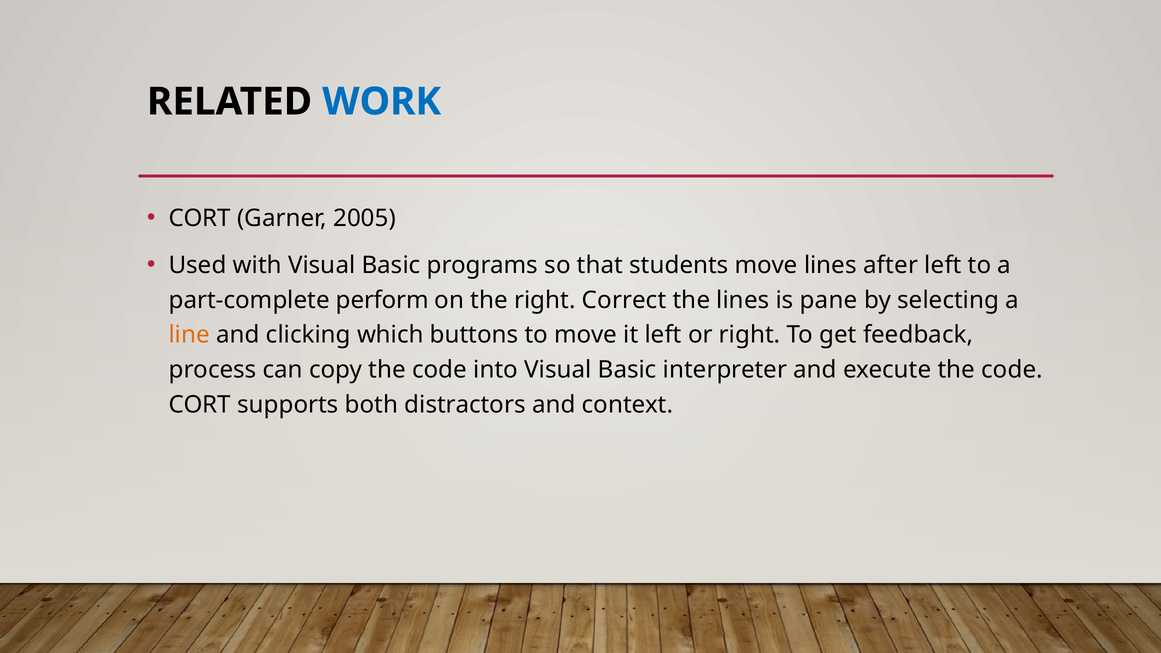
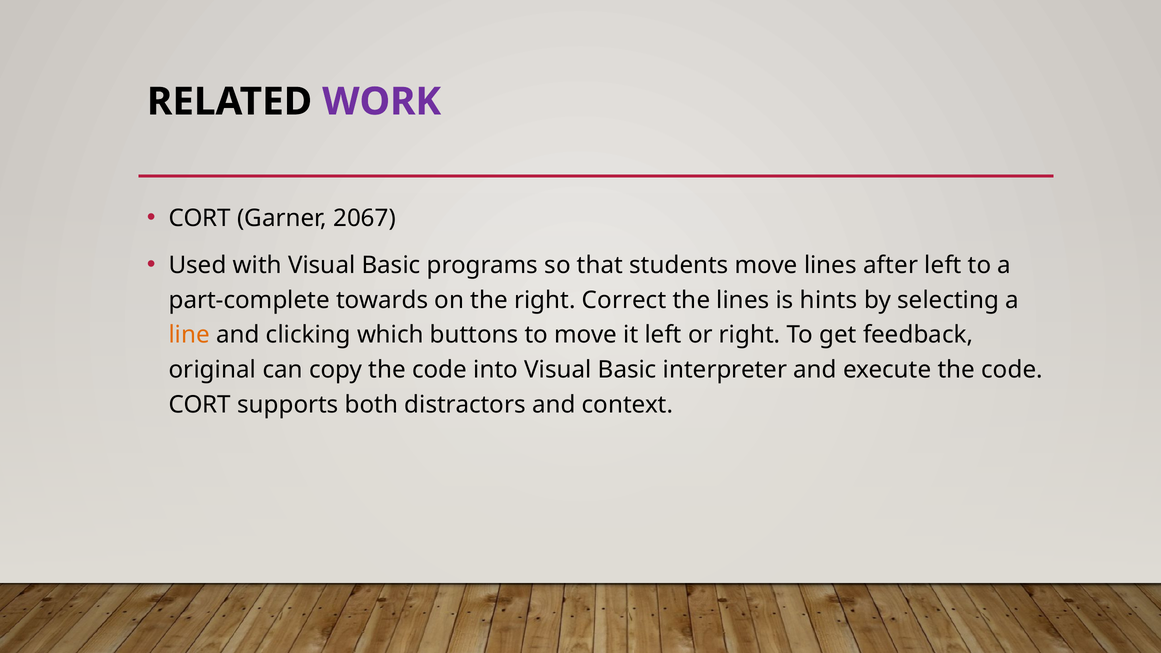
WORK colour: blue -> purple
2005: 2005 -> 2067
perform: perform -> towards
pane: pane -> hints
process: process -> original
